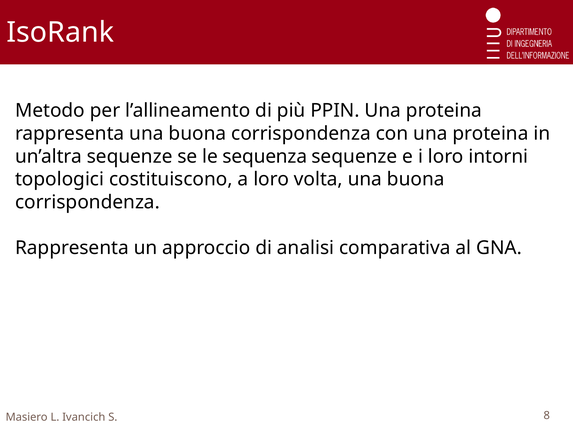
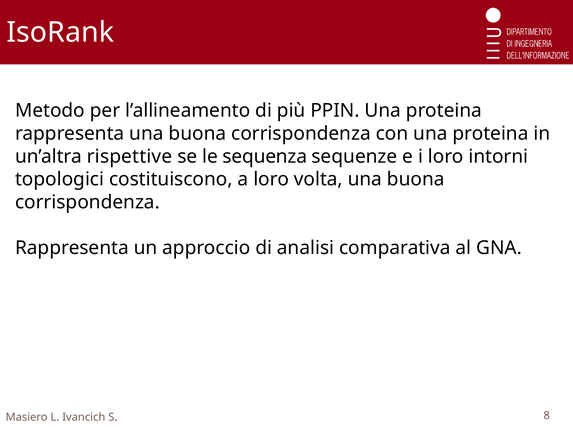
un’altra sequenze: sequenze -> rispettive
